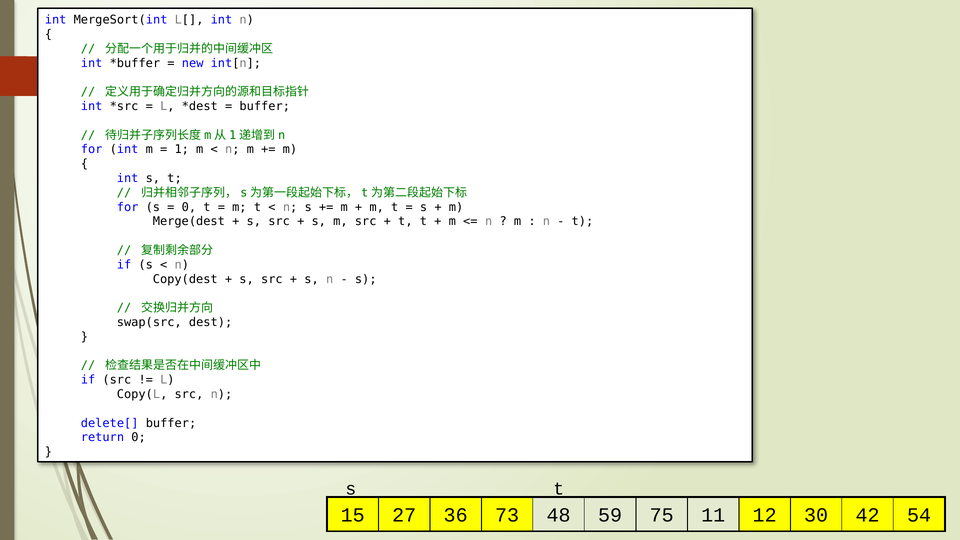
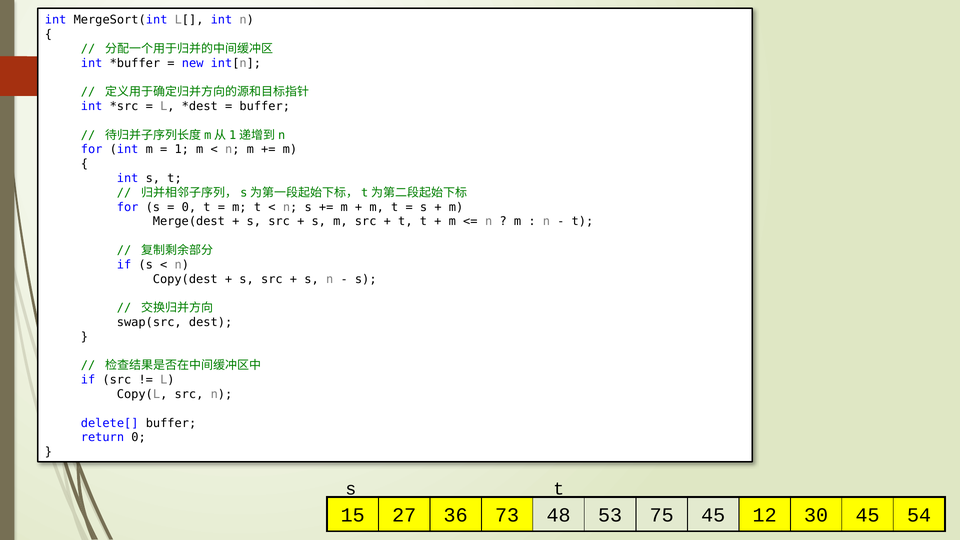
59: 59 -> 53
75 11: 11 -> 45
30 42: 42 -> 45
